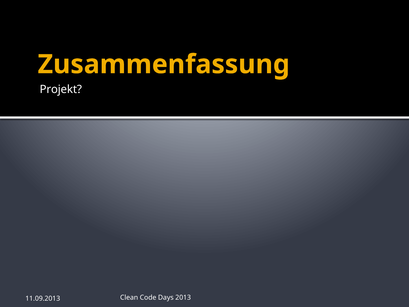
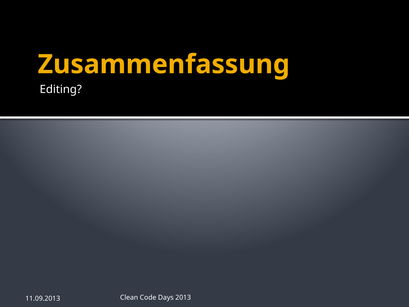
Projekt: Projekt -> Editing
